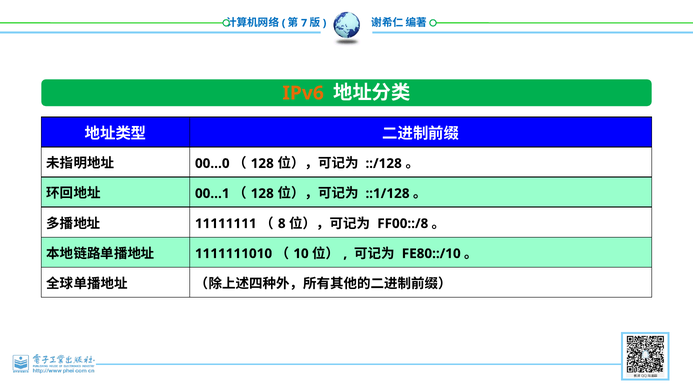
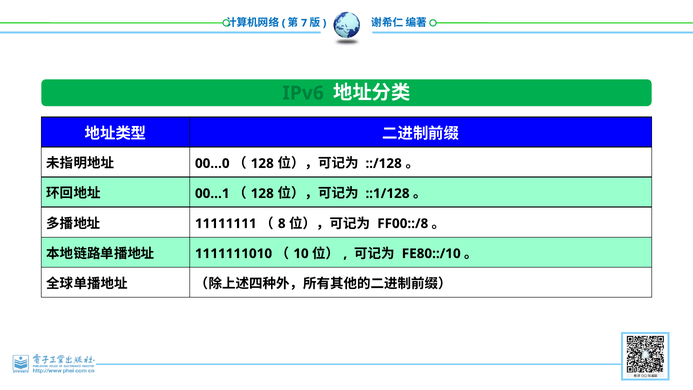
IPv6 colour: orange -> green
